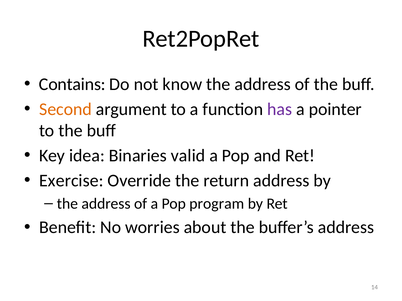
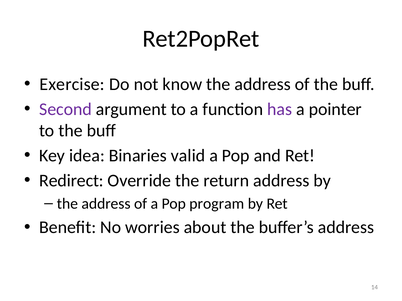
Contains: Contains -> Exercise
Second colour: orange -> purple
Exercise: Exercise -> Redirect
